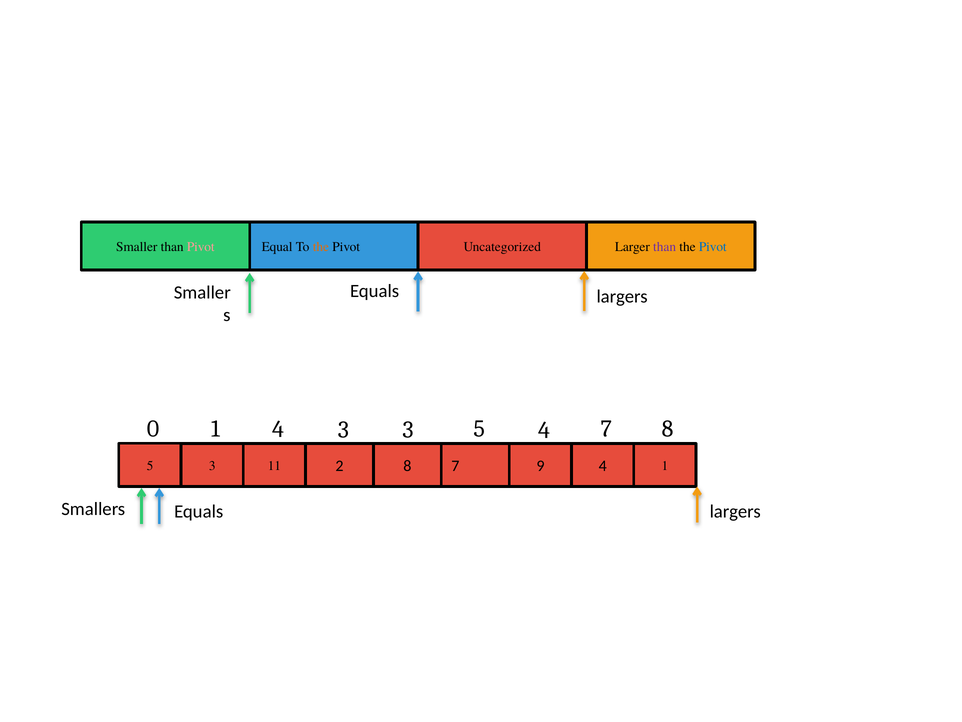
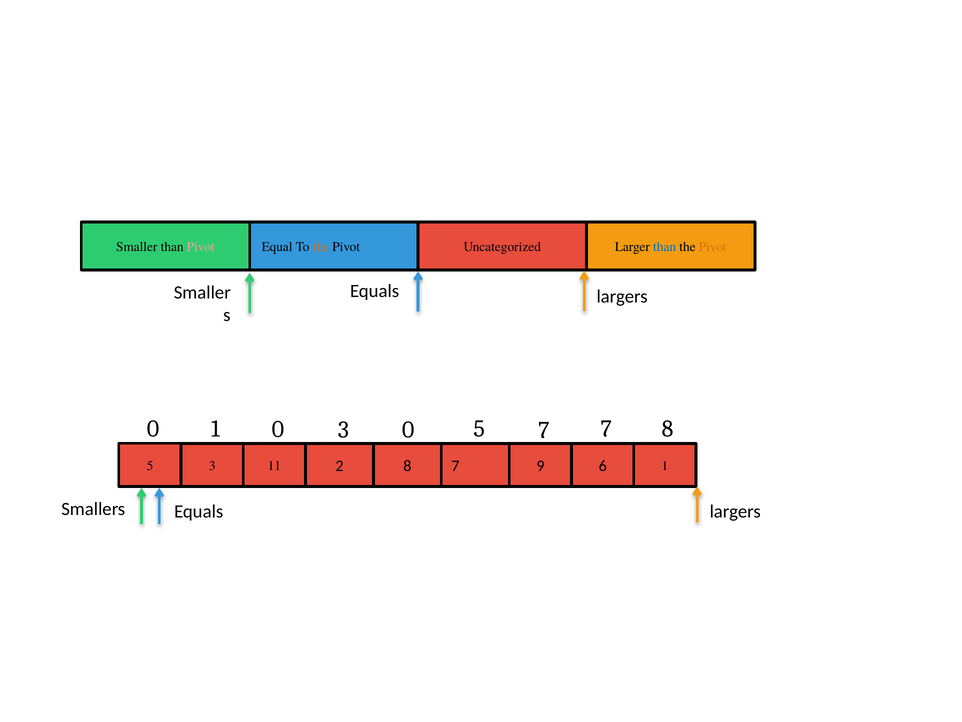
than at (665, 247) colour: purple -> blue
Pivot at (713, 247) colour: blue -> orange
1 4: 4 -> 0
3 3: 3 -> 0
4 at (544, 430): 4 -> 7
2 4: 4 -> 6
